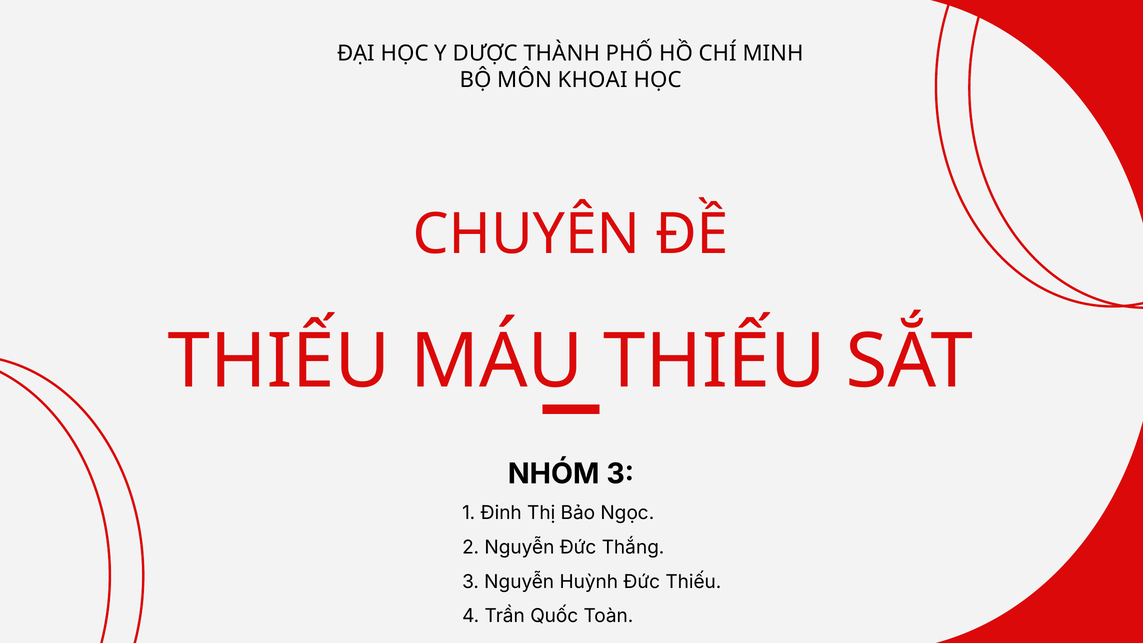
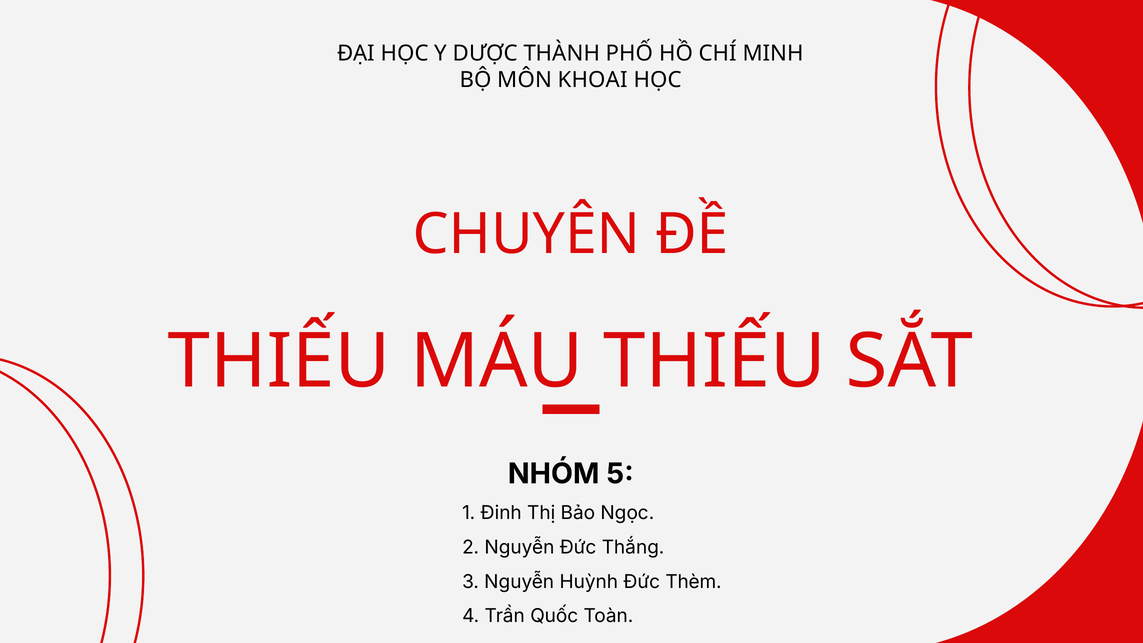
NHÓM 3: 3 -> 5
Đức Thiếu: Thiếu -> Thèm
